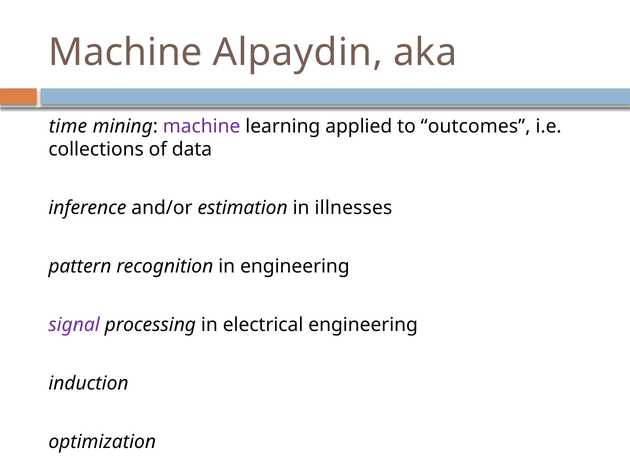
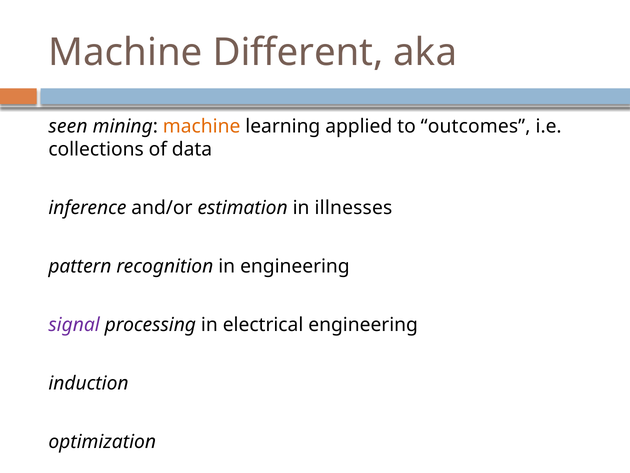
Alpaydin: Alpaydin -> Different
time: time -> seen
machine at (202, 126) colour: purple -> orange
